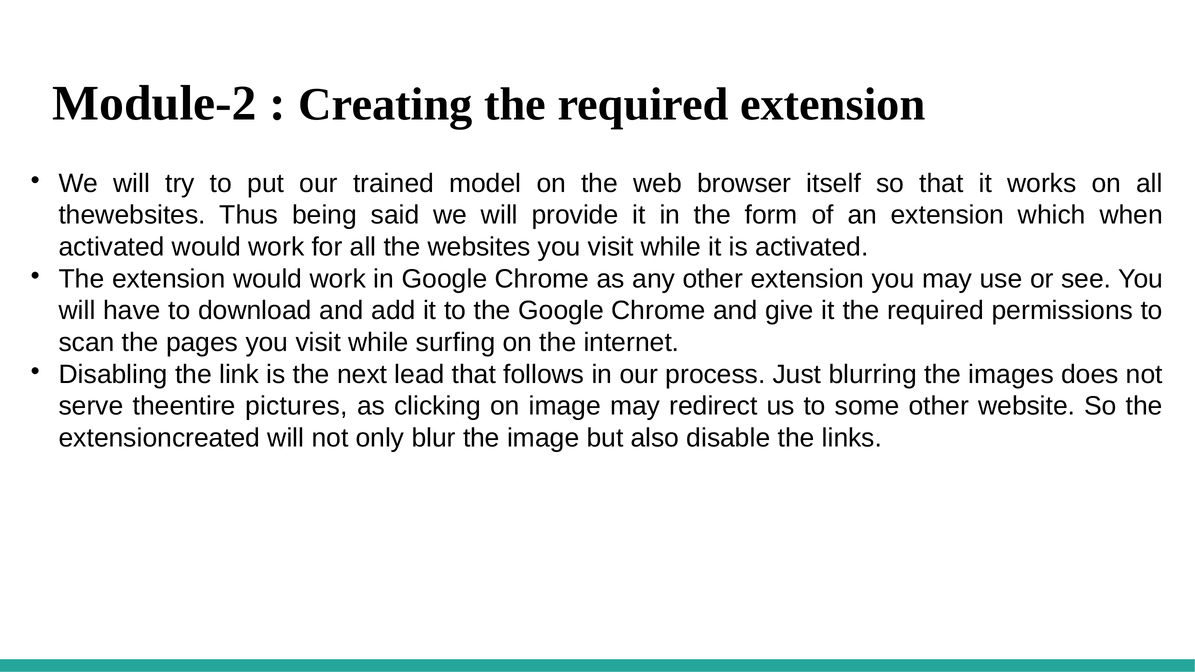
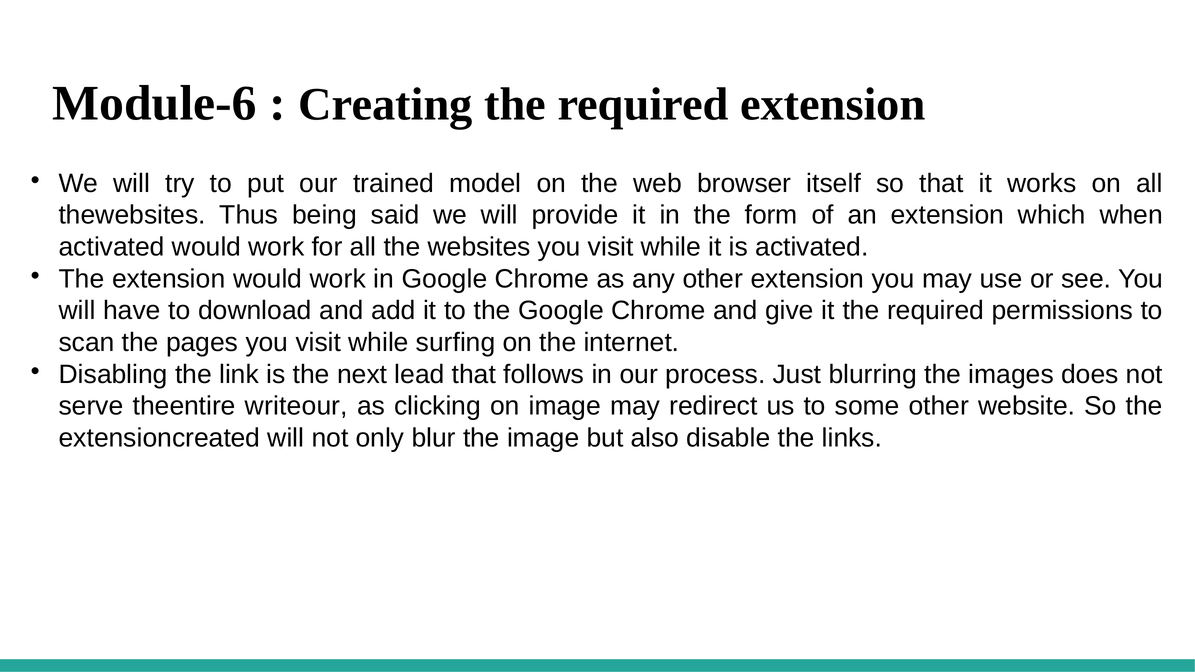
Module-2: Module-2 -> Module-6
pictures: pictures -> writeour
